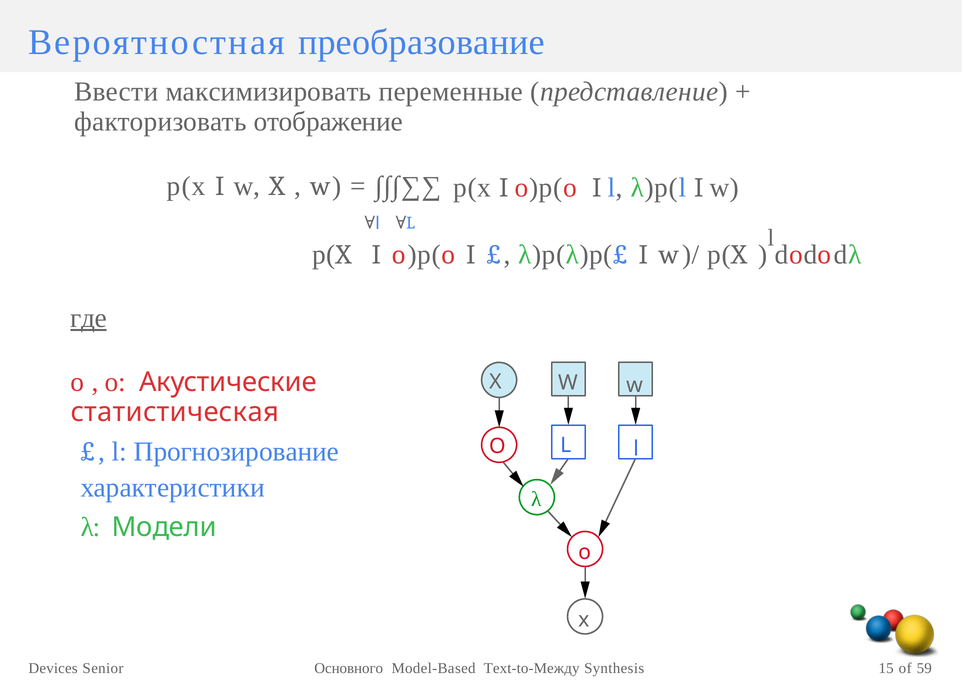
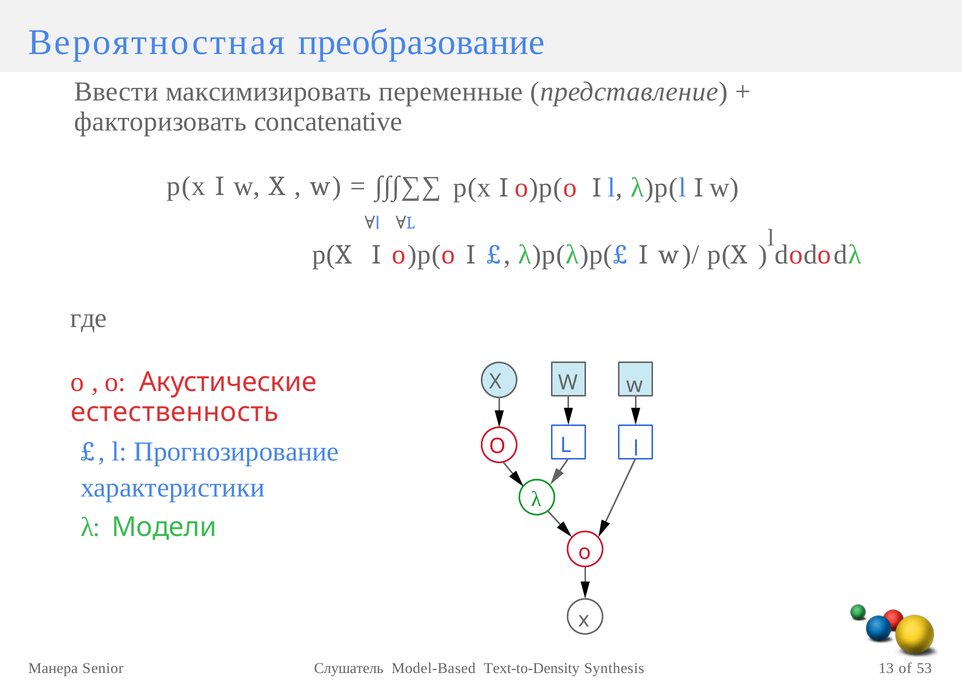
отображение: отображение -> concatenative
где underline: present -> none
статистическая: статистическая -> естественность
Devices: Devices -> Манера
Основного: Основного -> Слушатель
Text-to-Между: Text-to-Между -> Text-to-Density
15: 15 -> 13
59: 59 -> 53
